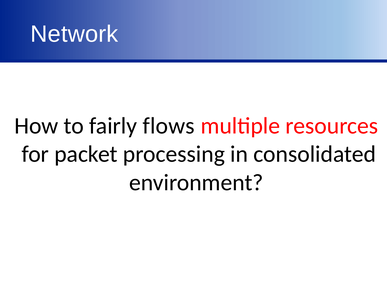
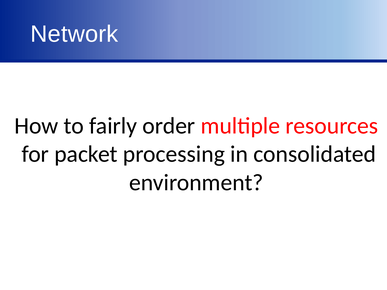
flows: flows -> order
